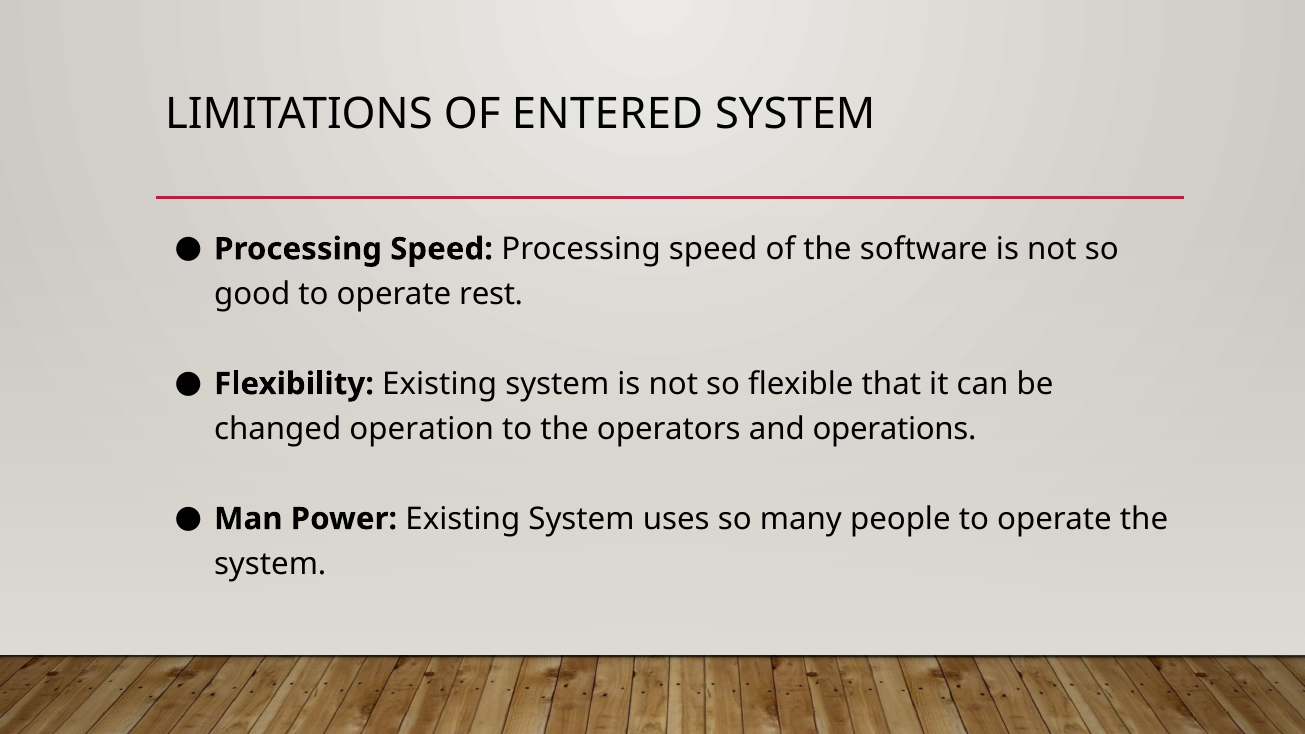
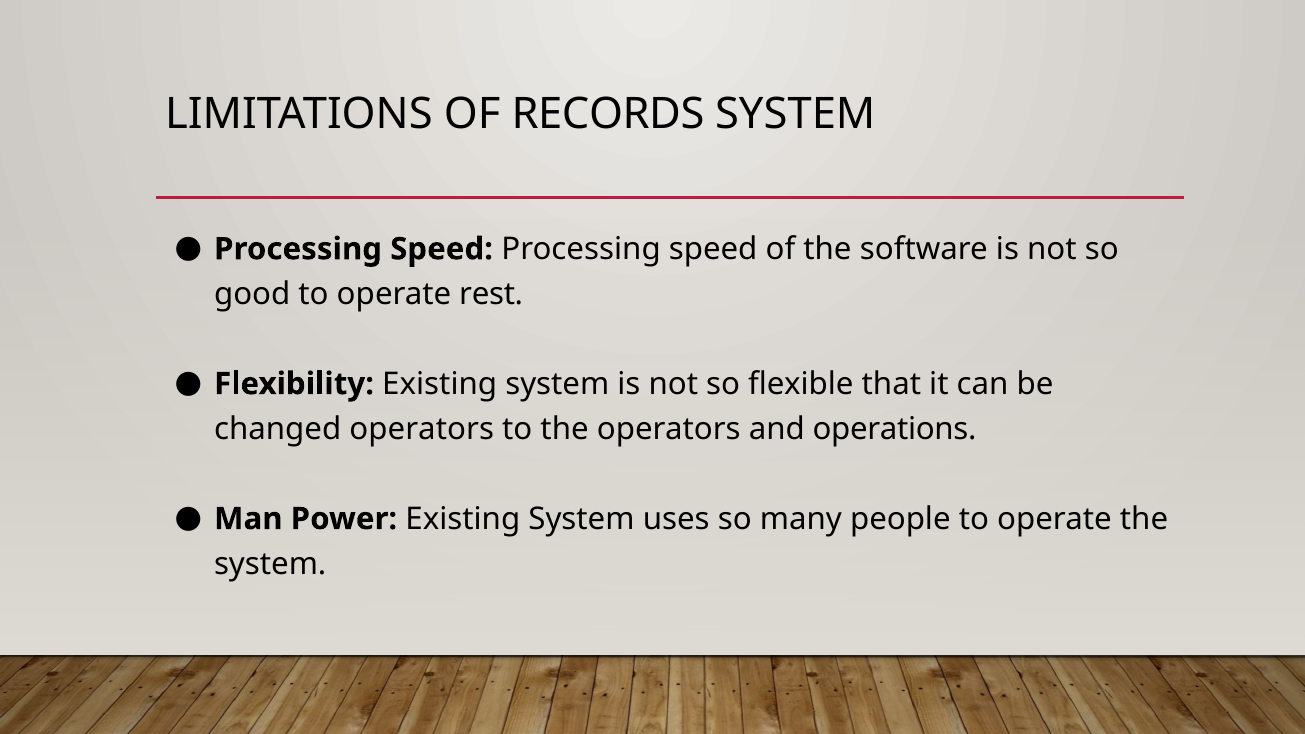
ENTERED: ENTERED -> RECORDS
changed operation: operation -> operators
